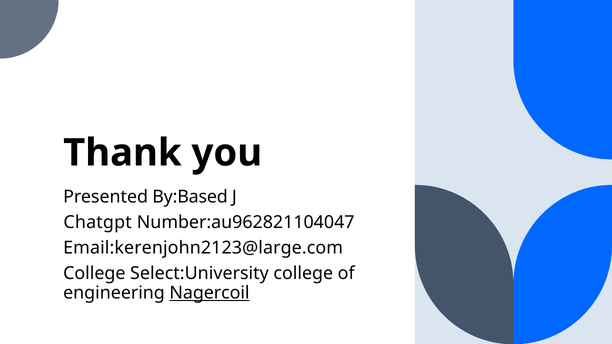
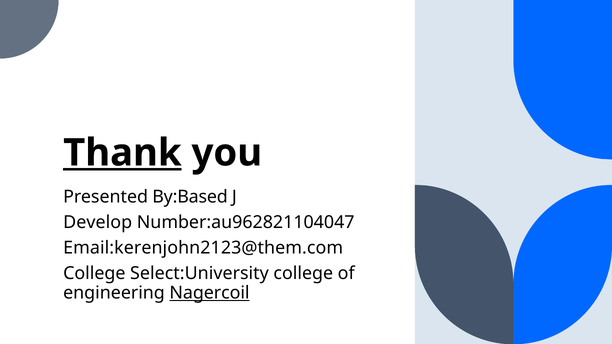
Thank underline: none -> present
Chatgpt: Chatgpt -> Develop
Email:kerenjohn2123@large.com: Email:kerenjohn2123@large.com -> Email:kerenjohn2123@them.com
